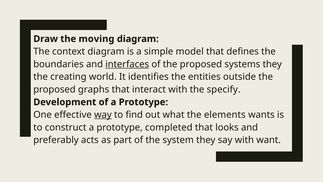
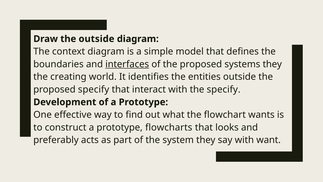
the moving: moving -> outside
proposed graphs: graphs -> specify
way underline: present -> none
elements: elements -> flowchart
completed: completed -> flowcharts
